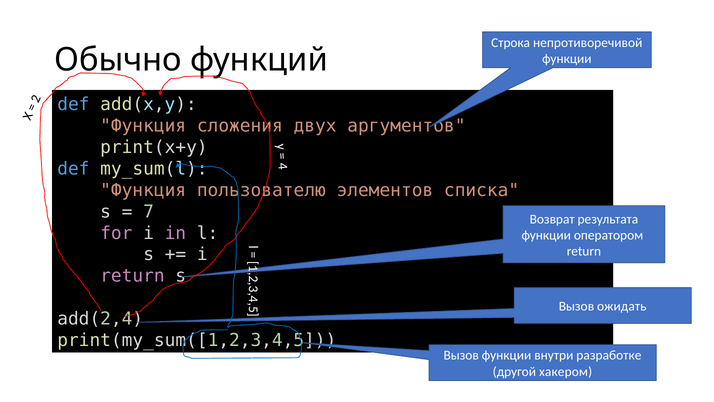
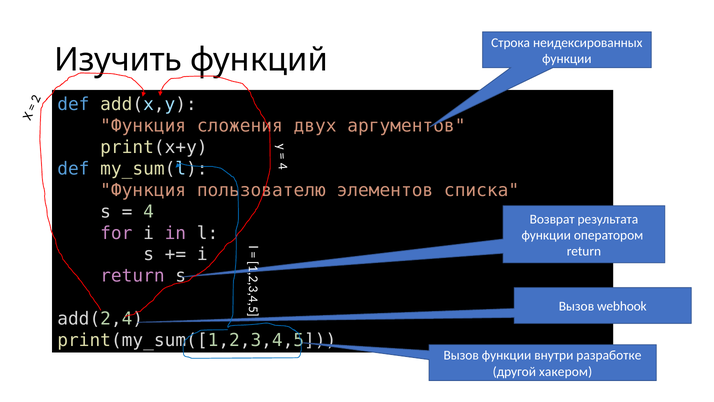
непротиворечивой: непротиворечивой -> неидексированных
Обычно: Обычно -> Изучить
7 at (149, 211): 7 -> 4
ожидать: ожидать -> webhook
